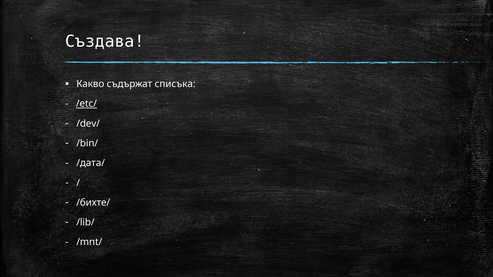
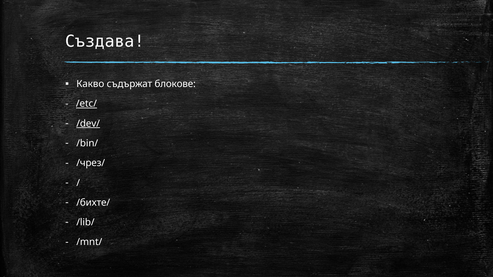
списъка: списъка -> блокове
/dev/ underline: none -> present
/дата/: /дата/ -> /чрез/
